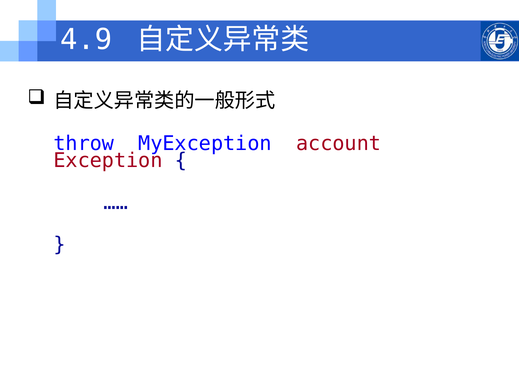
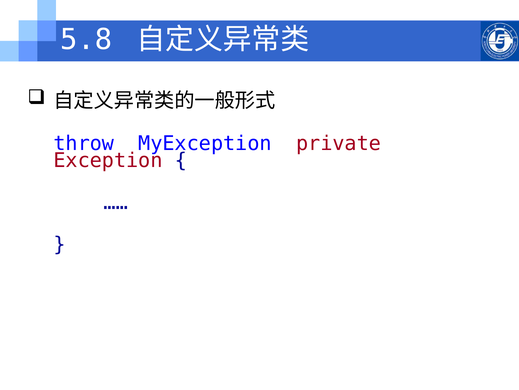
4.9: 4.9 -> 5.8
account: account -> private
